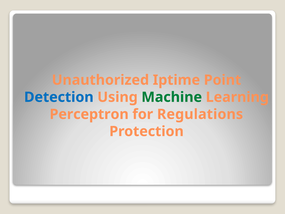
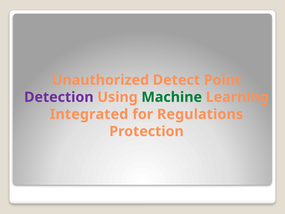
Iptime: Iptime -> Detect
Detection colour: blue -> purple
Perceptron: Perceptron -> Integrated
